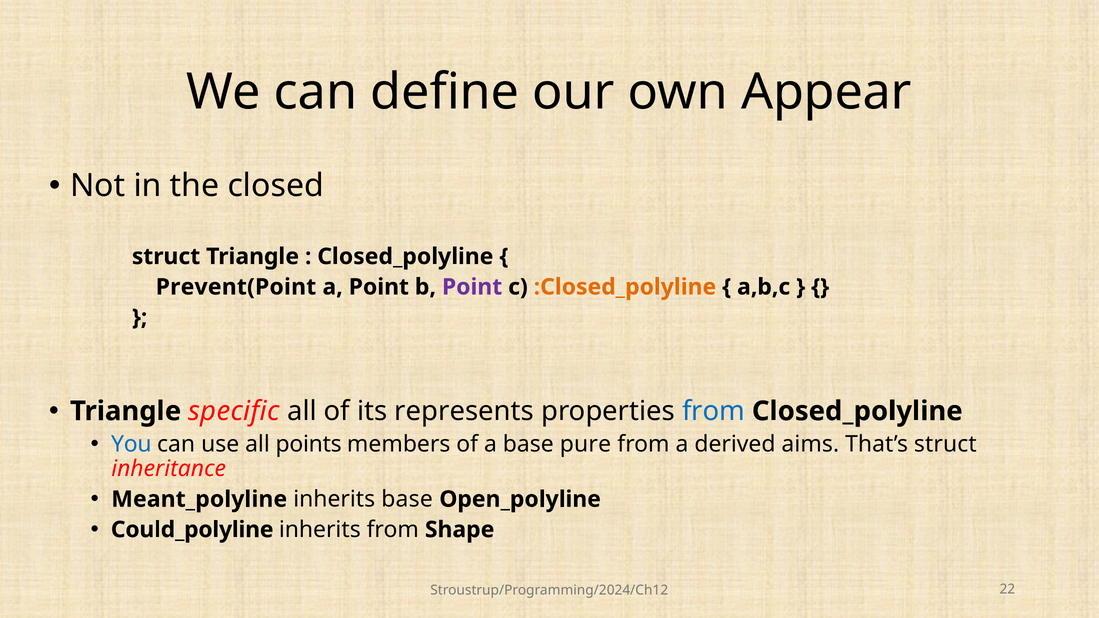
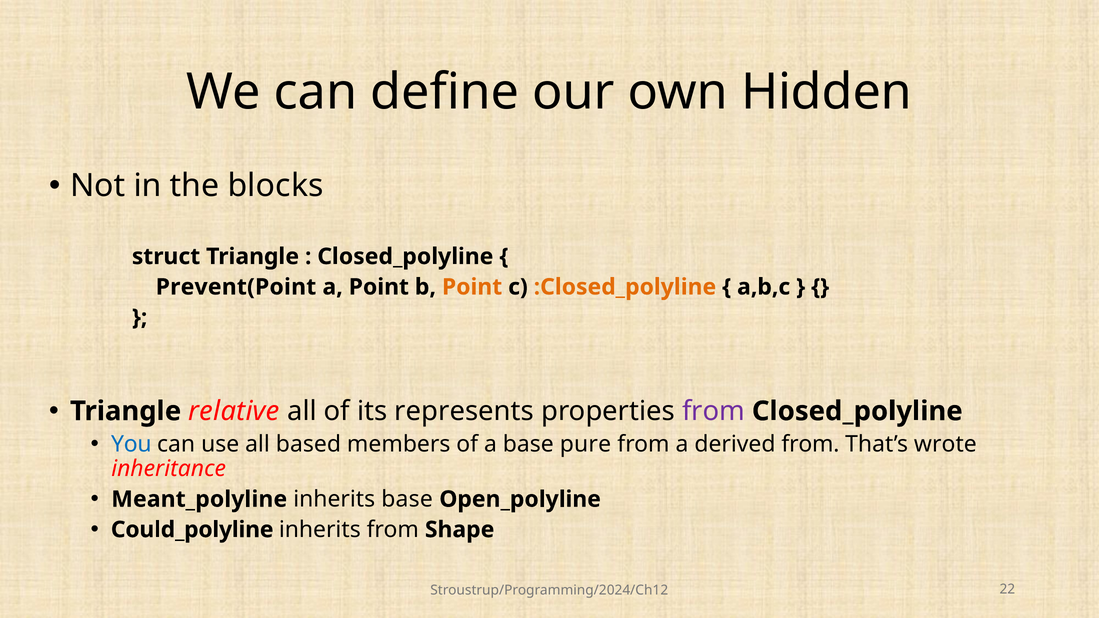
Appear: Appear -> Hidden
closed: closed -> blocks
Point at (472, 287) colour: purple -> orange
specific: specific -> relative
from at (713, 411) colour: blue -> purple
points: points -> based
derived aims: aims -> from
That’s struct: struct -> wrote
